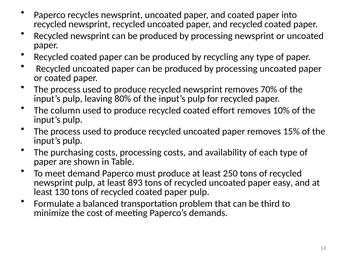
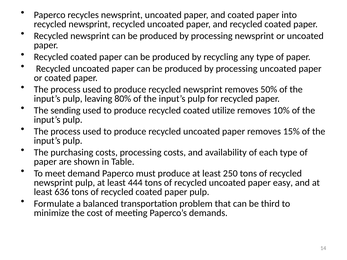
70%: 70% -> 50%
column: column -> sending
effort: effort -> utilize
893: 893 -> 444
130: 130 -> 636
